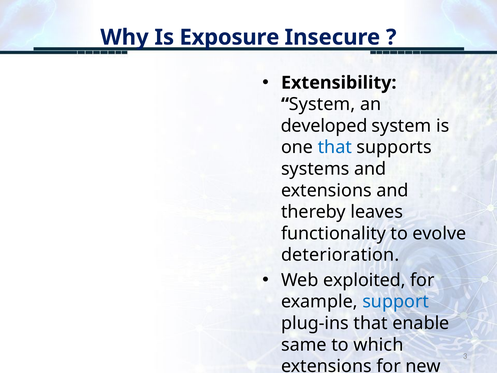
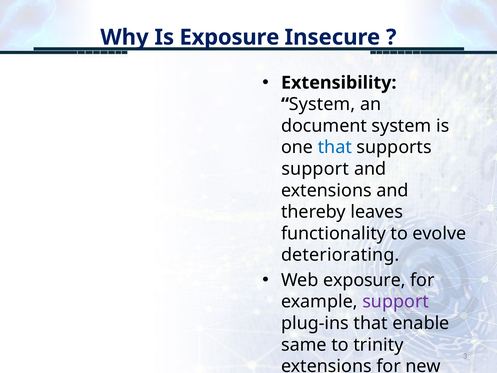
developed at (324, 126): developed -> document
systems at (315, 169): systems -> support
deterioration: deterioration -> deteriorating
Web exploited: exploited -> exposure
support at (396, 301) colour: blue -> purple
which: which -> trinity
